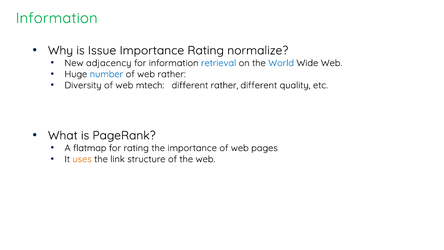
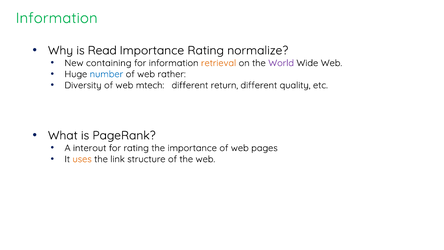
Issue: Issue -> Read
adjacency: adjacency -> containing
retrieval colour: blue -> orange
World colour: blue -> purple
different rather: rather -> return
flatmap: flatmap -> interout
